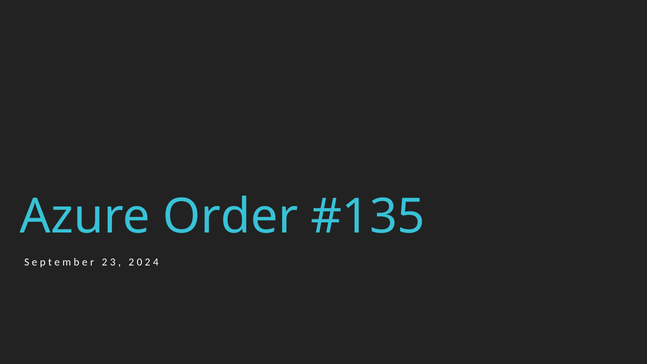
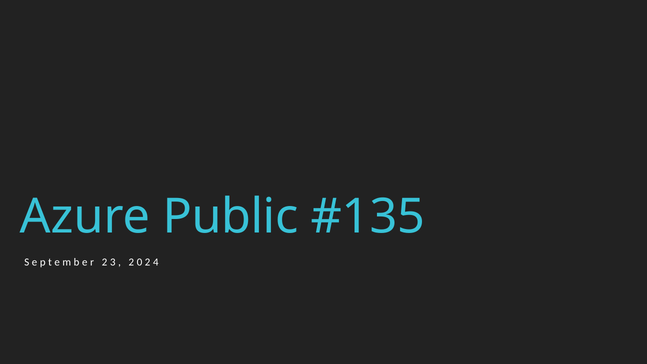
Order: Order -> Public
